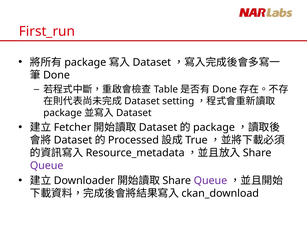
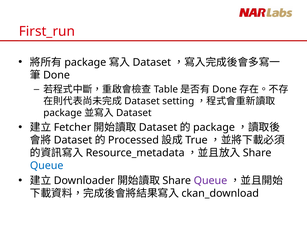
Queue at (47, 166) colour: purple -> blue
